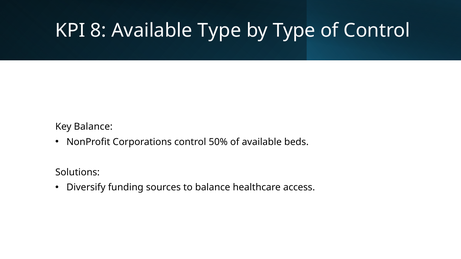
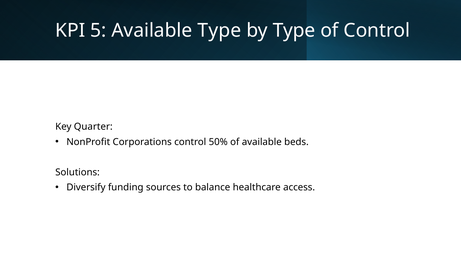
8: 8 -> 5
Key Balance: Balance -> Quarter
